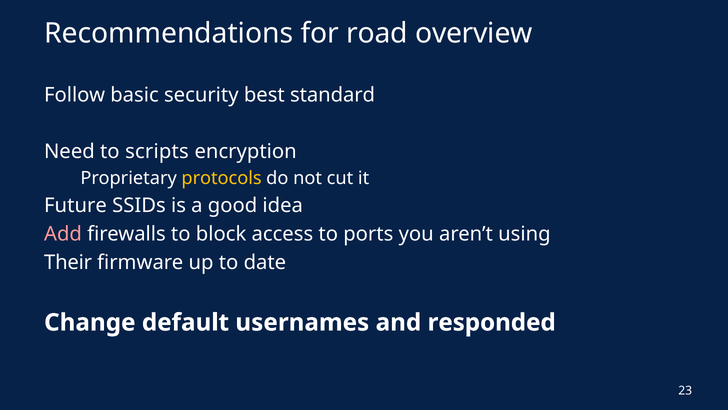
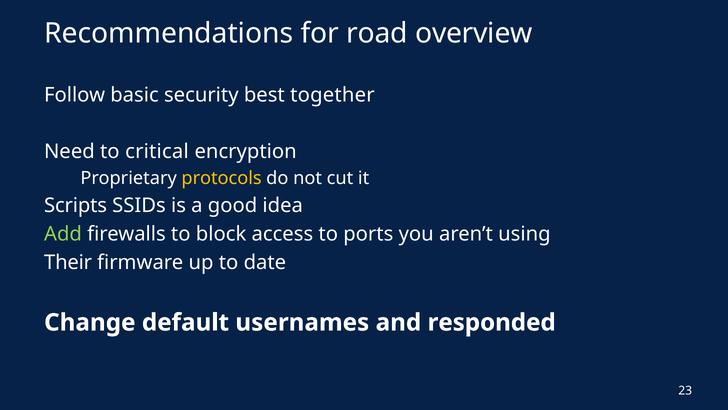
standard: standard -> together
scripts: scripts -> critical
Future: Future -> Scripts
Add colour: pink -> light green
